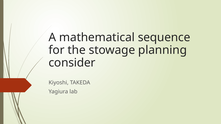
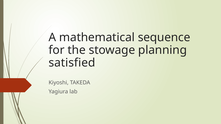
consider: consider -> satisfied
